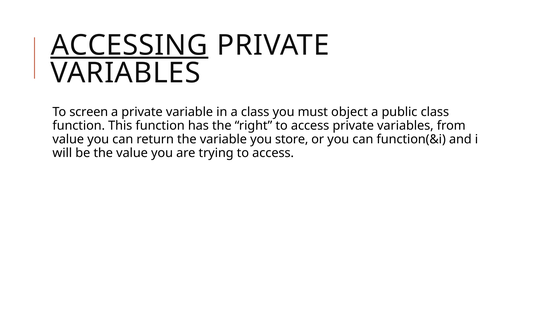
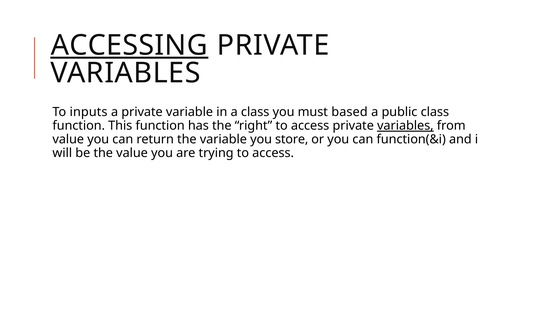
screen: screen -> inputs
object: object -> based
variables at (405, 126) underline: none -> present
